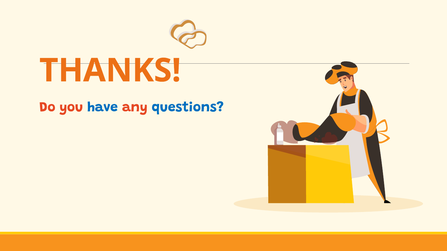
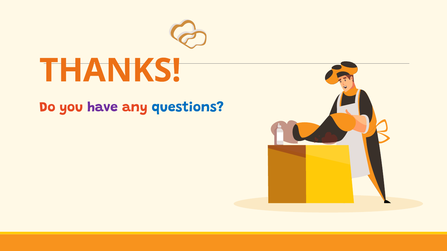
have colour: blue -> purple
